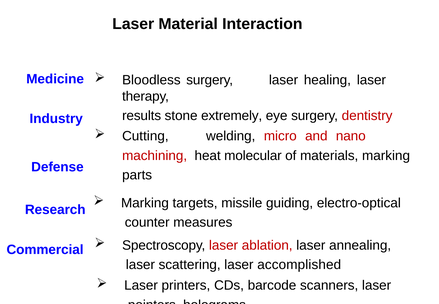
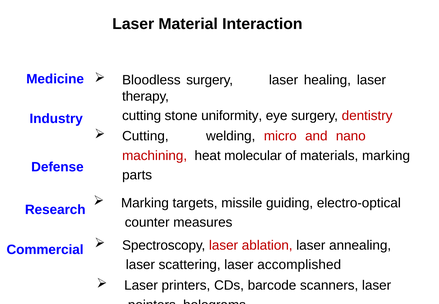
results at (142, 116): results -> cutting
extremely: extremely -> uniformity
